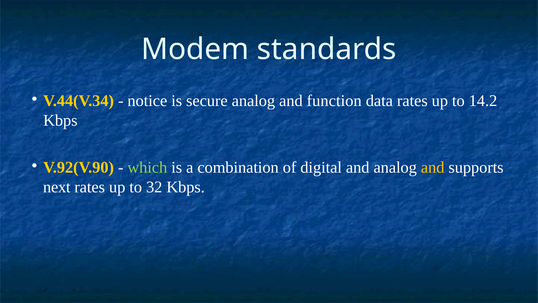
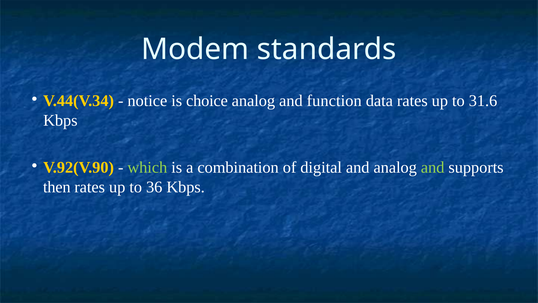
secure: secure -> choice
14.2: 14.2 -> 31.6
and at (433, 167) colour: yellow -> light green
next: next -> then
32: 32 -> 36
